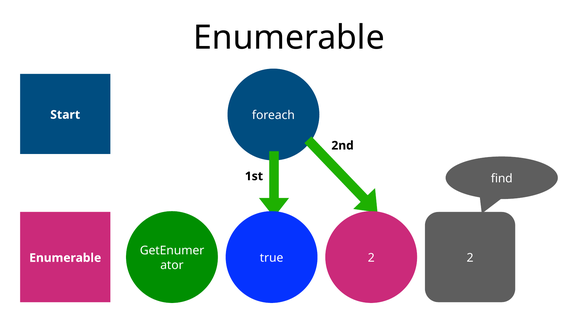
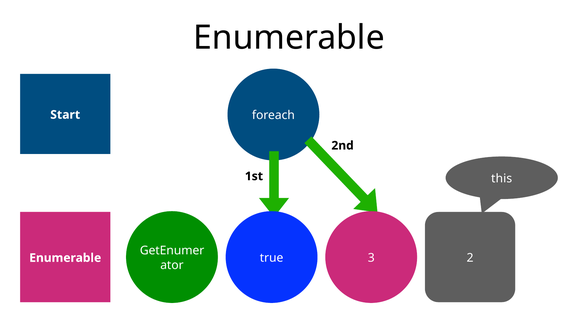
find: find -> this
true 2: 2 -> 3
